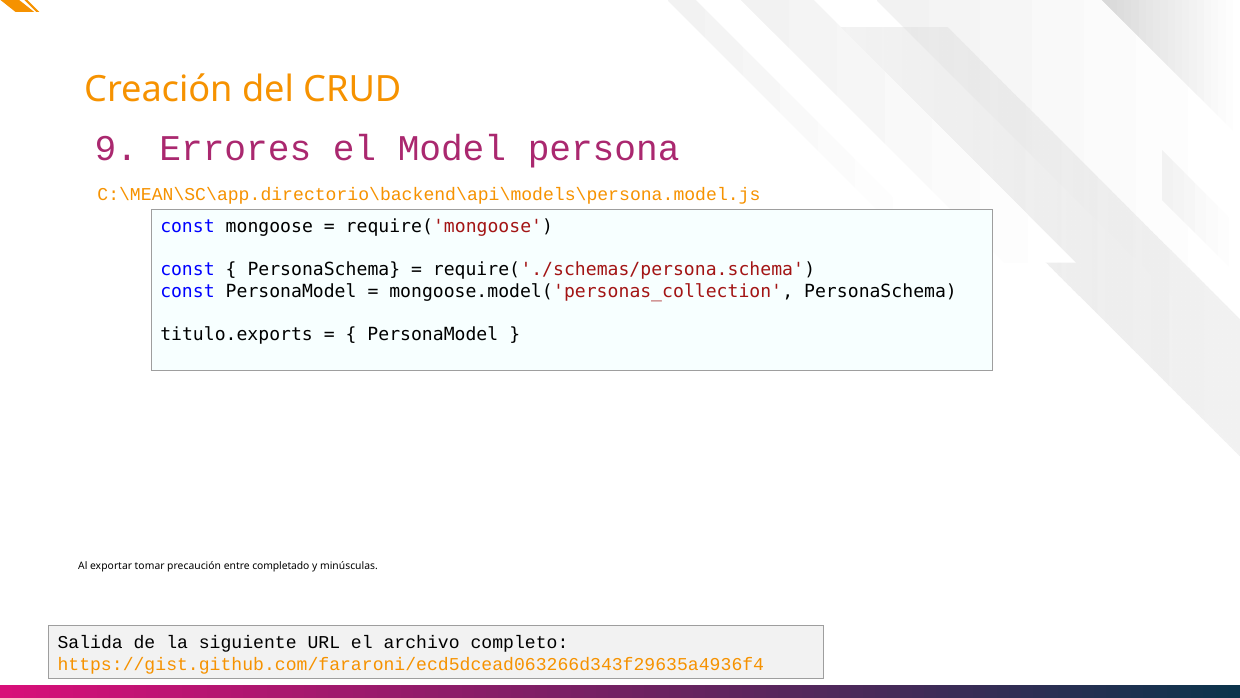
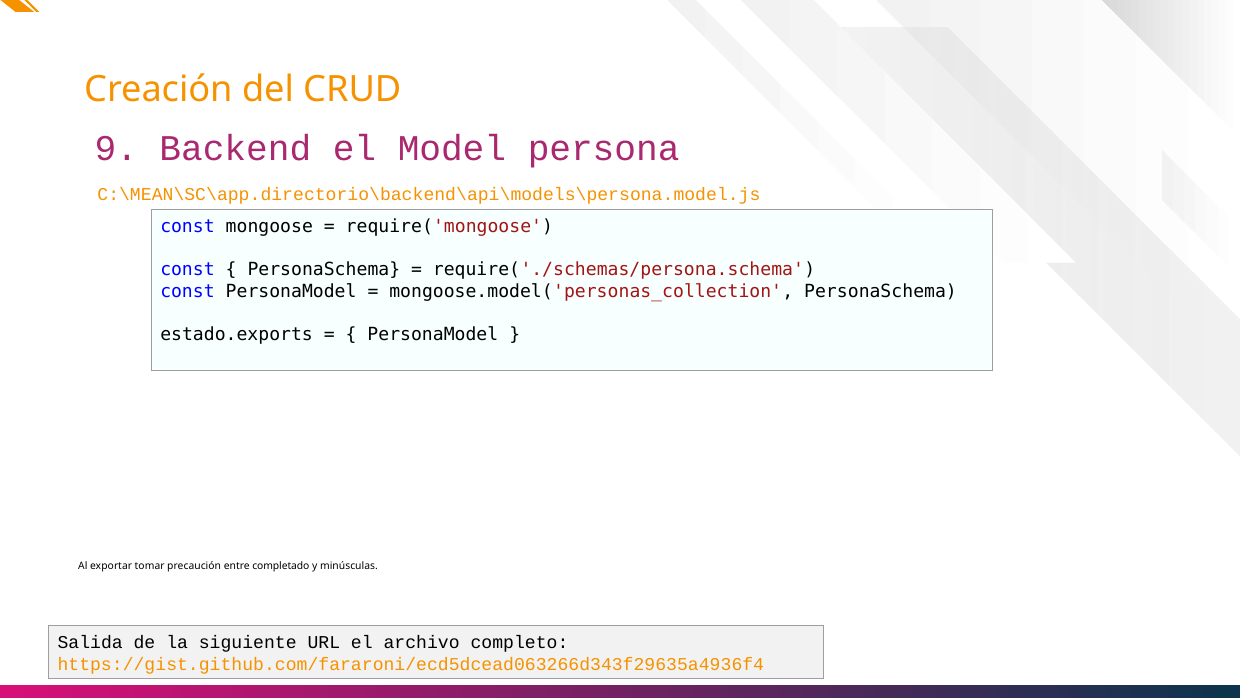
Errores: Errores -> Backend
titulo.exports: titulo.exports -> estado.exports
